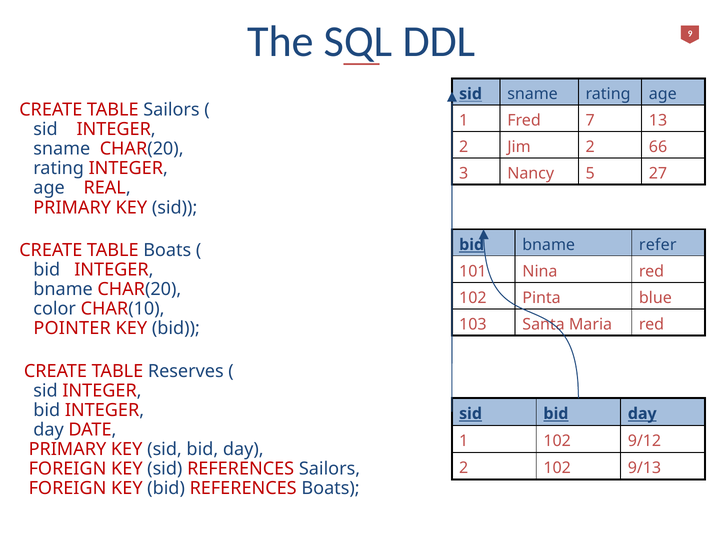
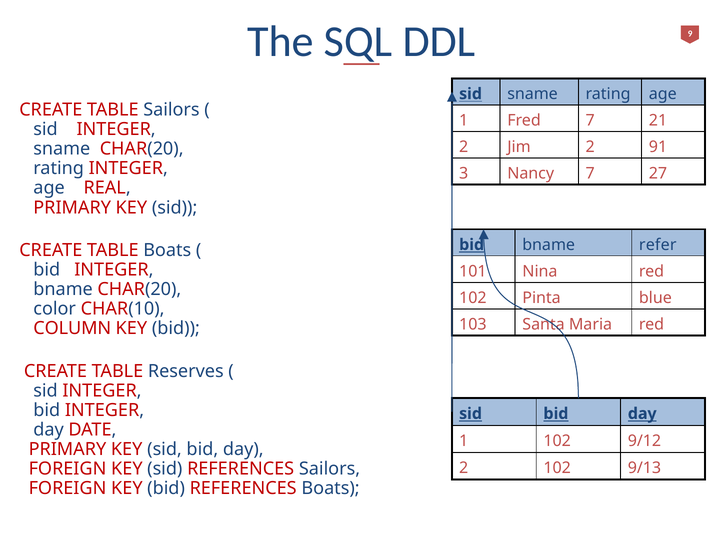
13: 13 -> 21
66: 66 -> 91
Nancy 5: 5 -> 7
POINTER: POINTER -> COLUMN
